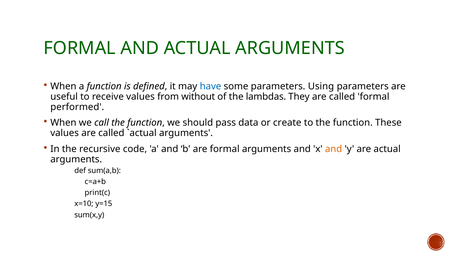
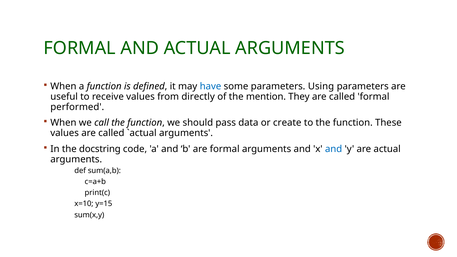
without: without -> directly
lambdas: lambdas -> mention
recursive: recursive -> docstring
and at (334, 149) colour: orange -> blue
